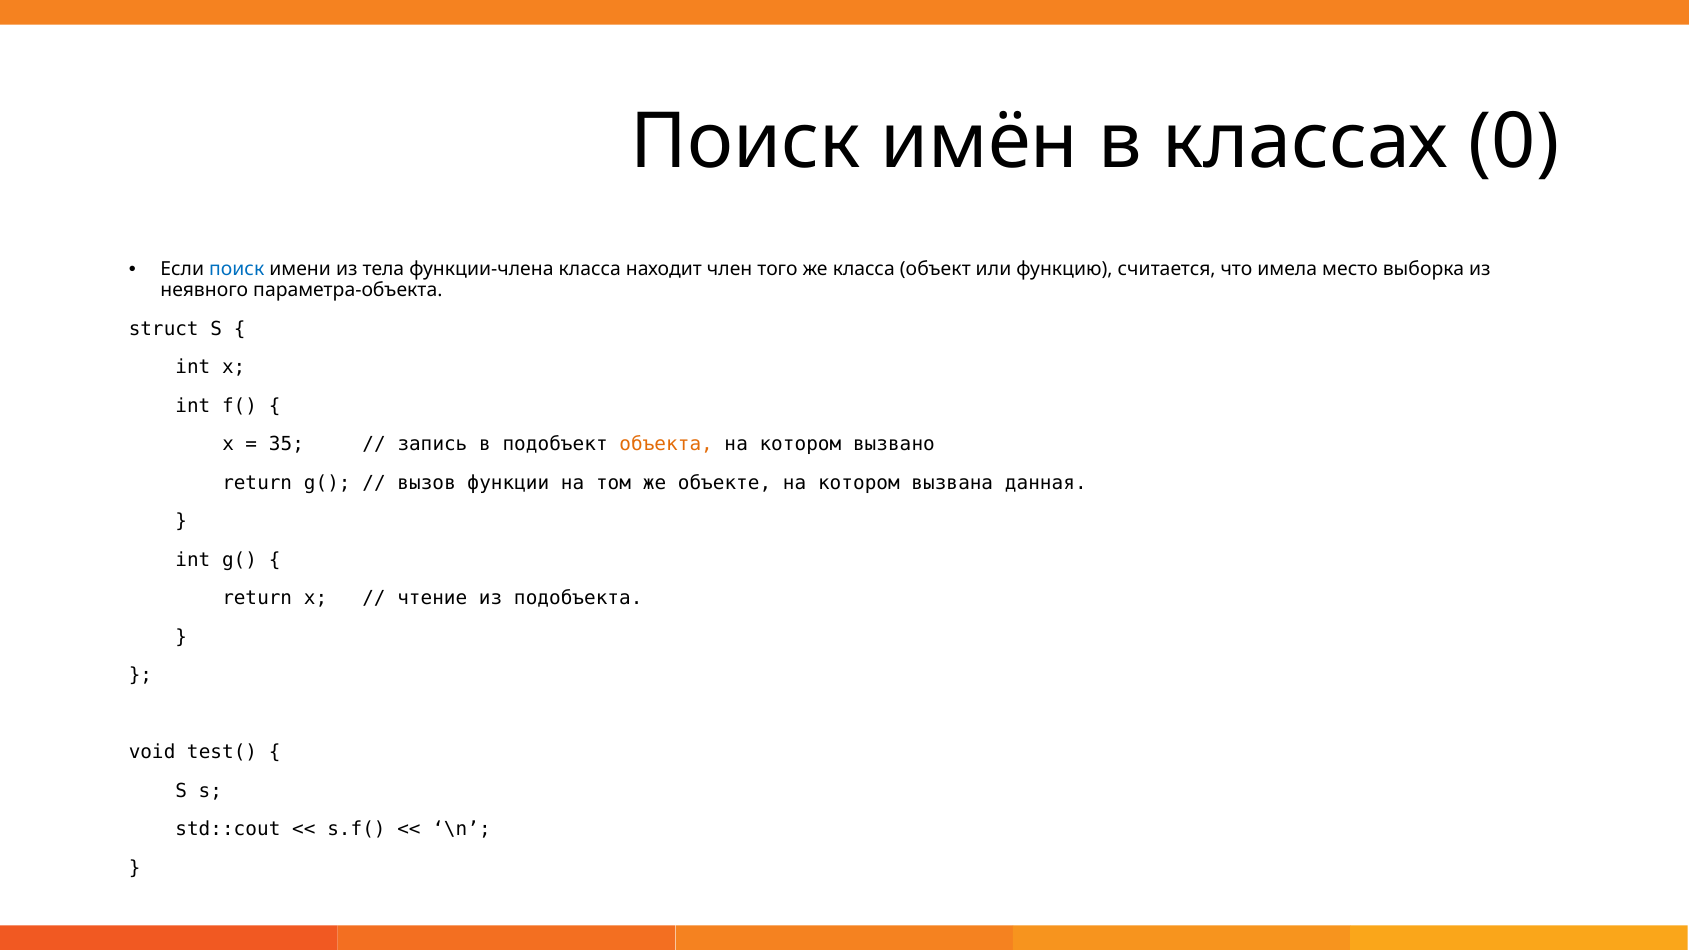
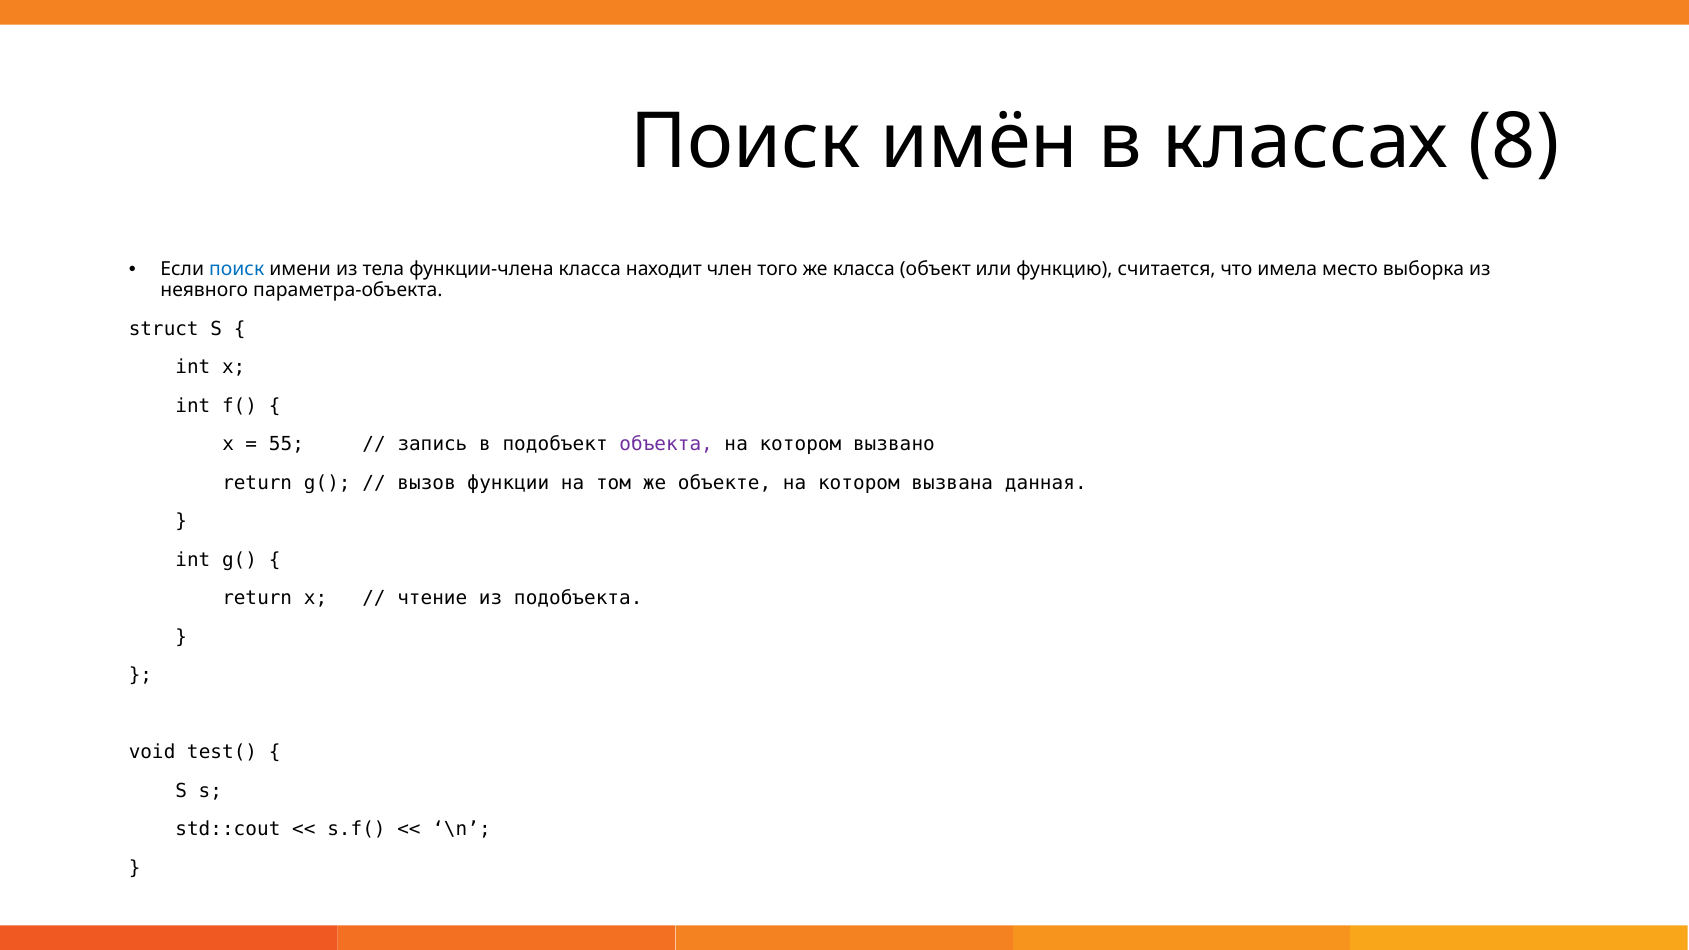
0: 0 -> 8
35: 35 -> 55
объекта colour: orange -> purple
